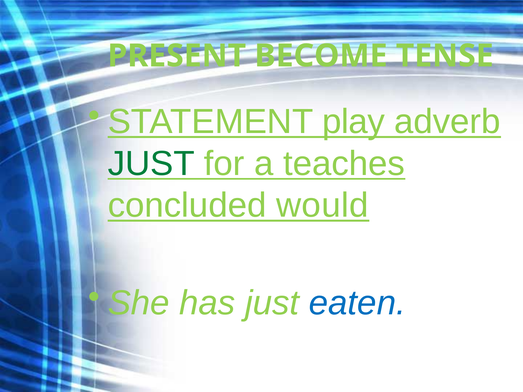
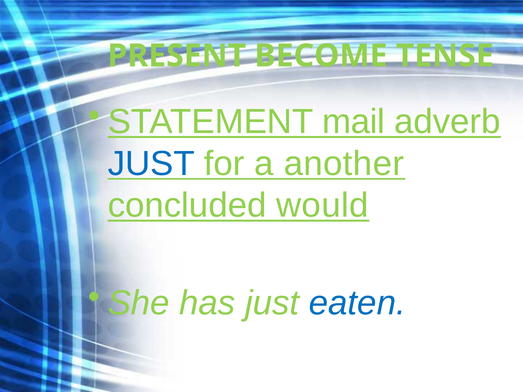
play: play -> mail
JUST at (151, 164) colour: green -> blue
teaches: teaches -> another
